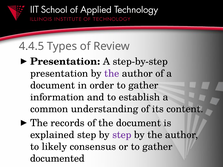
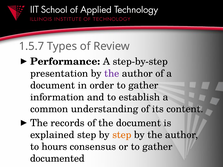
4.4.5: 4.4.5 -> 1.5.7
Presentation at (65, 62): Presentation -> Performance
step at (122, 135) colour: purple -> orange
likely: likely -> hours
